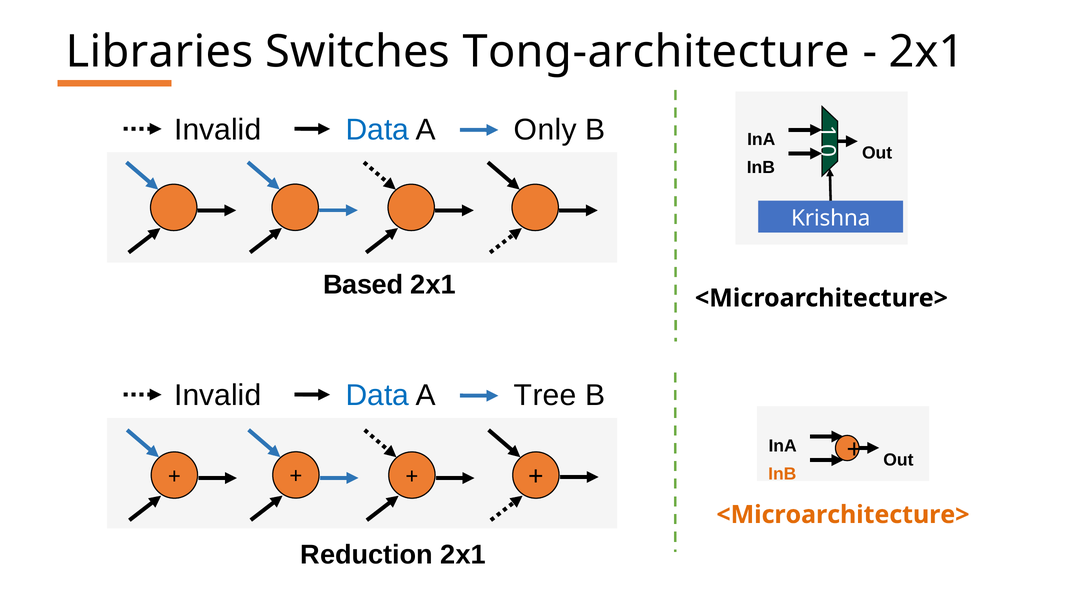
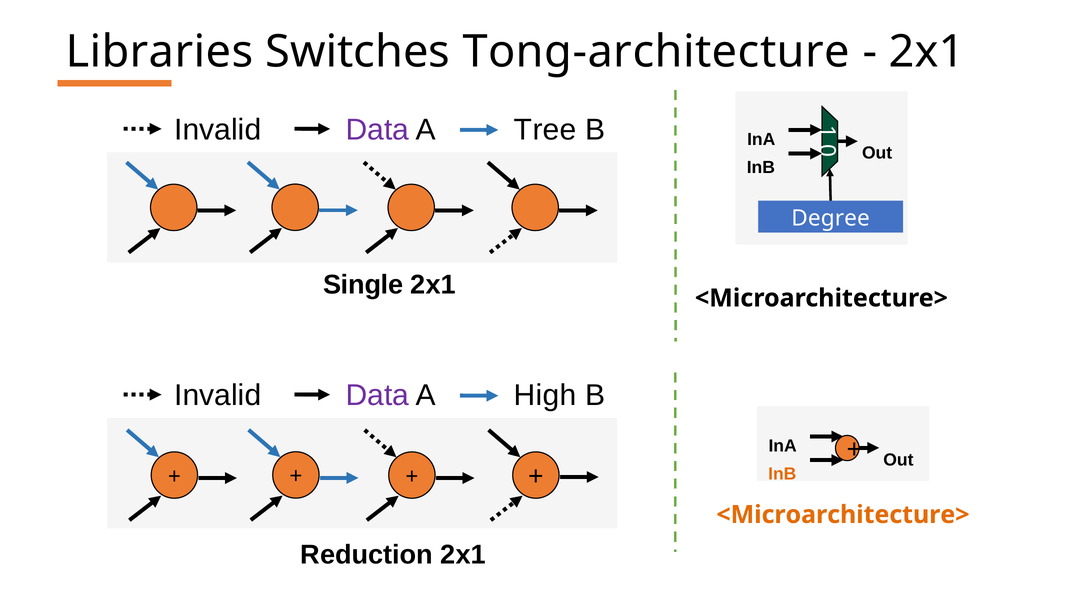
Data at (377, 130) colour: blue -> purple
Only: Only -> Tree
Krishna: Krishna -> Degree
Based: Based -> Single
Data at (377, 396) colour: blue -> purple
Tree: Tree -> High
